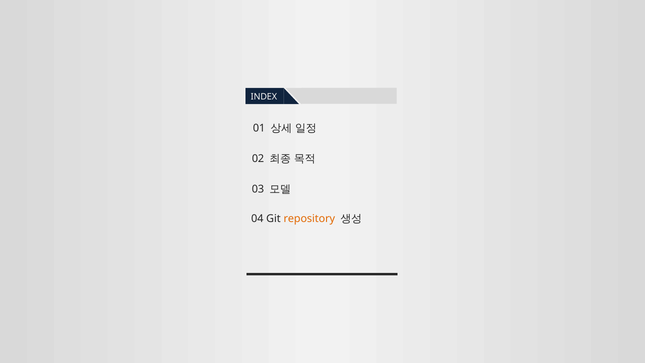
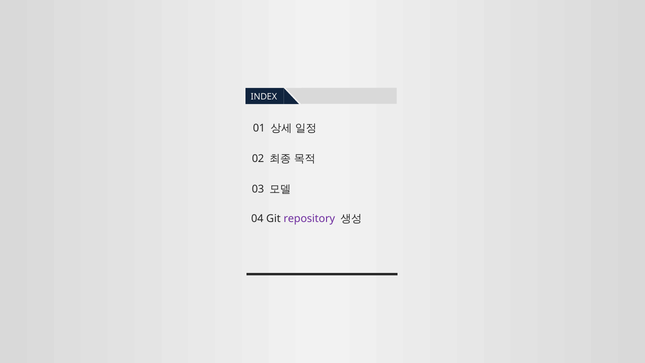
repository colour: orange -> purple
